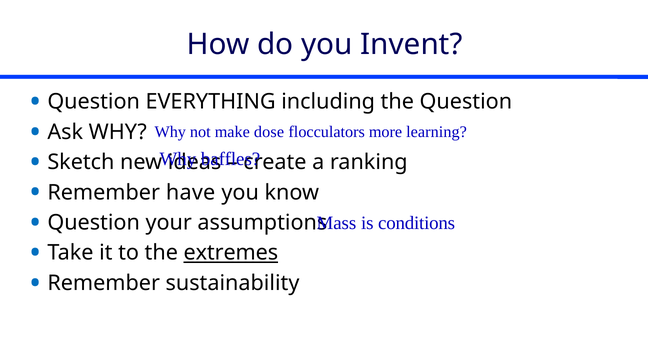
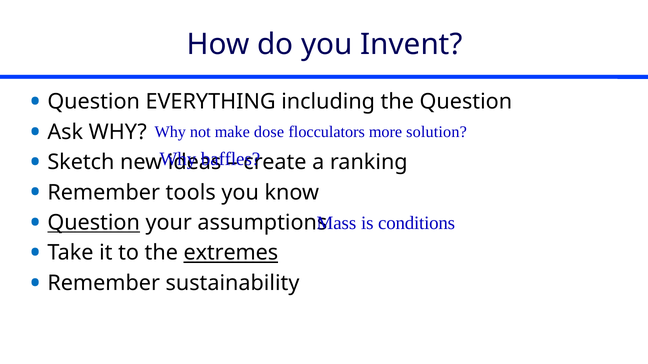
learning: learning -> solution
have: have -> tools
Question at (94, 223) underline: none -> present
